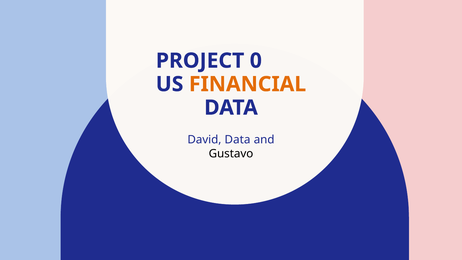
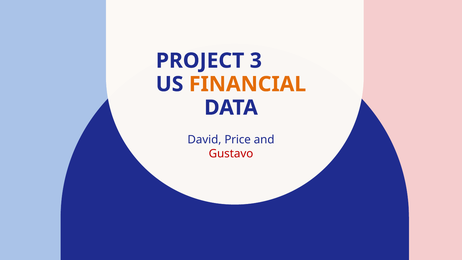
0: 0 -> 3
David Data: Data -> Price
Gustavo colour: black -> red
